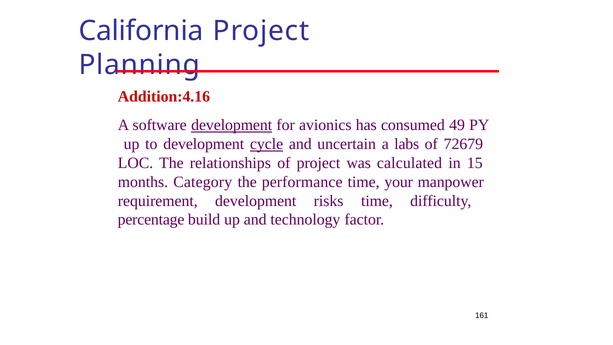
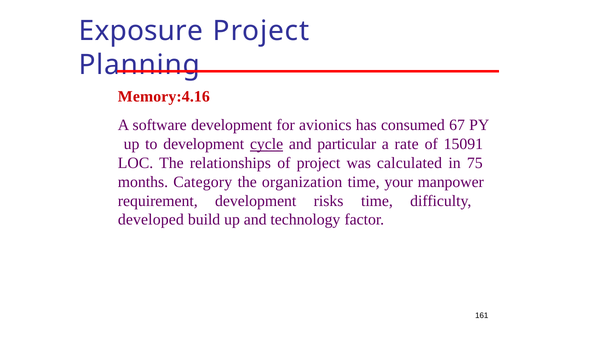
California: California -> Exposure
Addition:4.16: Addition:4.16 -> Memory:4.16
development at (232, 125) underline: present -> none
49: 49 -> 67
uncertain: uncertain -> particular
labs: labs -> rate
72679: 72679 -> 15091
15: 15 -> 75
performance: performance -> organization
percentage: percentage -> developed
